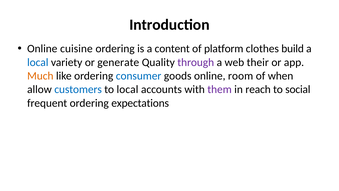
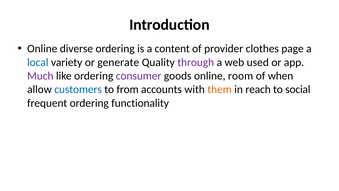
cuisine: cuisine -> diverse
platform: platform -> provider
build: build -> page
their: their -> used
Much colour: orange -> purple
consumer colour: blue -> purple
to local: local -> from
them colour: purple -> orange
expectations: expectations -> functionality
